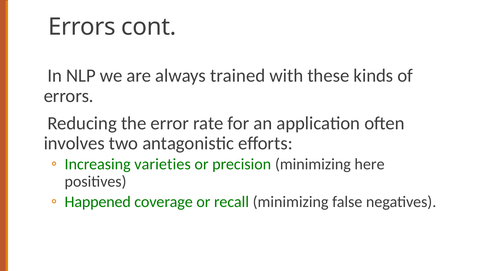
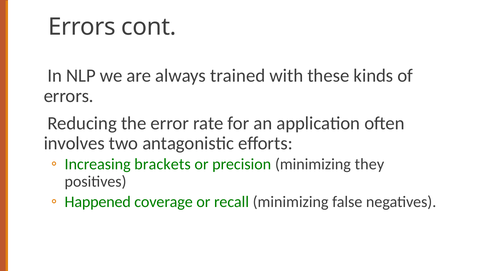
varieties: varieties -> brackets
here: here -> they
